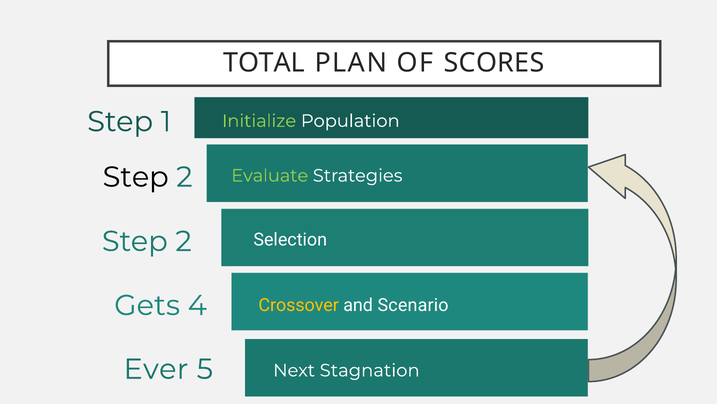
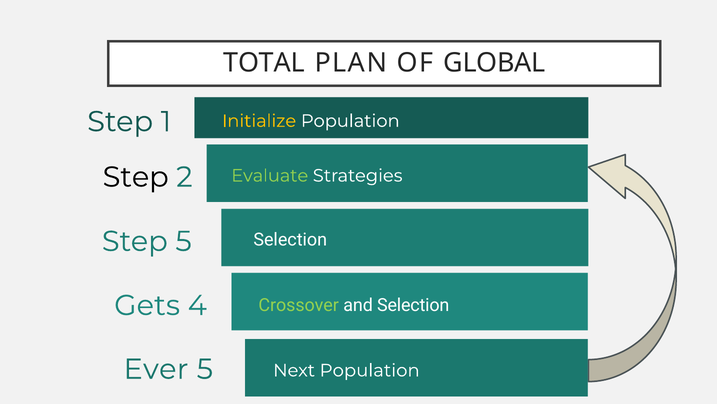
SCORES: SCORES -> GLOBAL
Initialize colour: light green -> yellow
2 at (184, 241): 2 -> 5
Crossover colour: yellow -> light green
and Scenario: Scenario -> Selection
Next Stagnation: Stagnation -> Population
